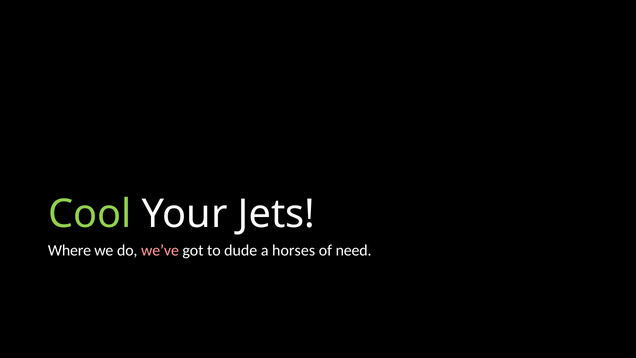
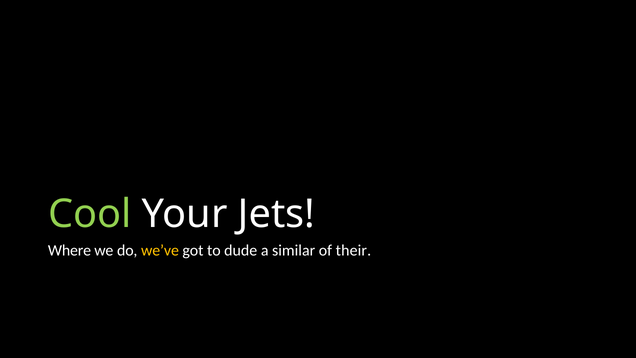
we’ve colour: pink -> yellow
horses: horses -> similar
need: need -> their
